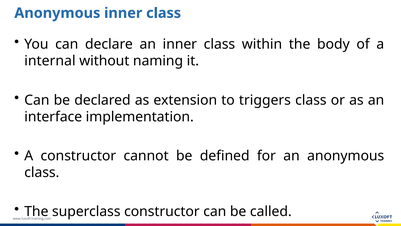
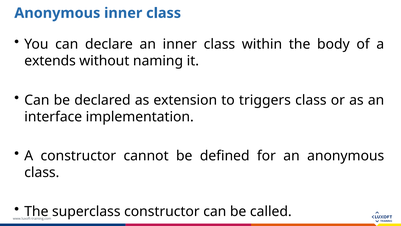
internal: internal -> extends
